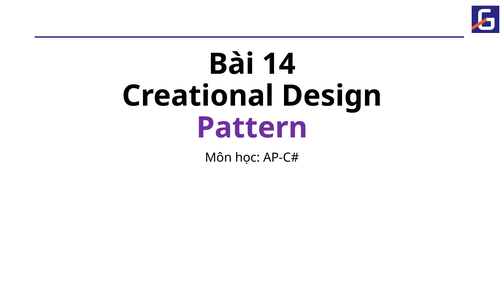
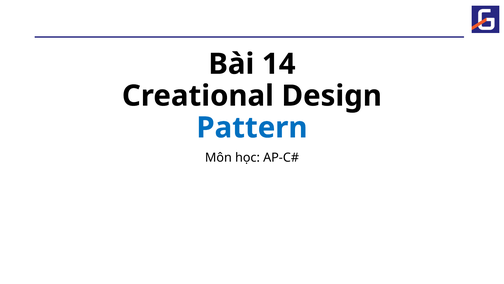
Pattern colour: purple -> blue
